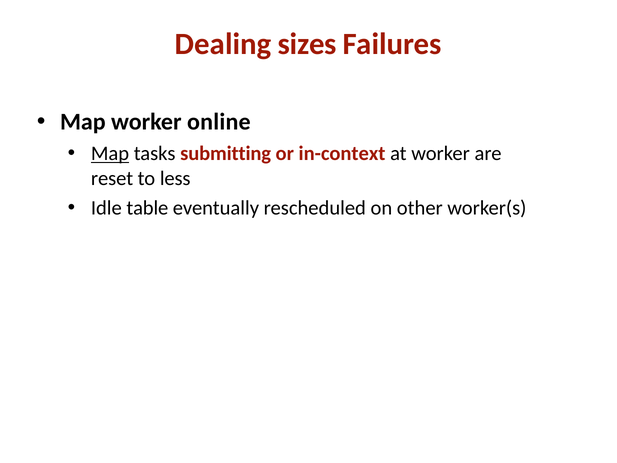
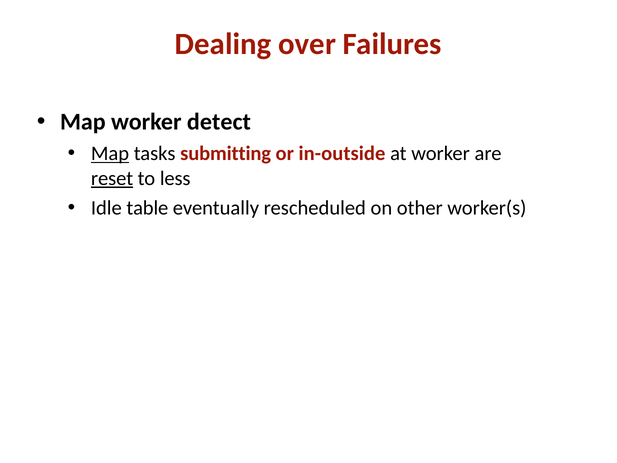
sizes: sizes -> over
online: online -> detect
in-context: in-context -> in-outside
reset underline: none -> present
